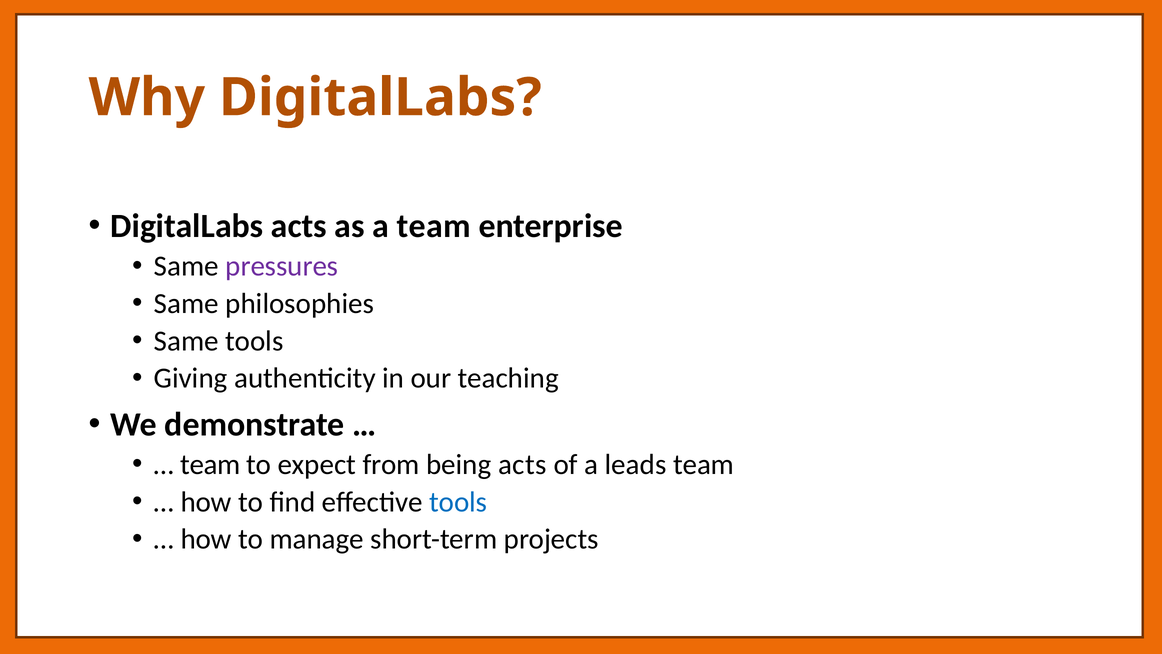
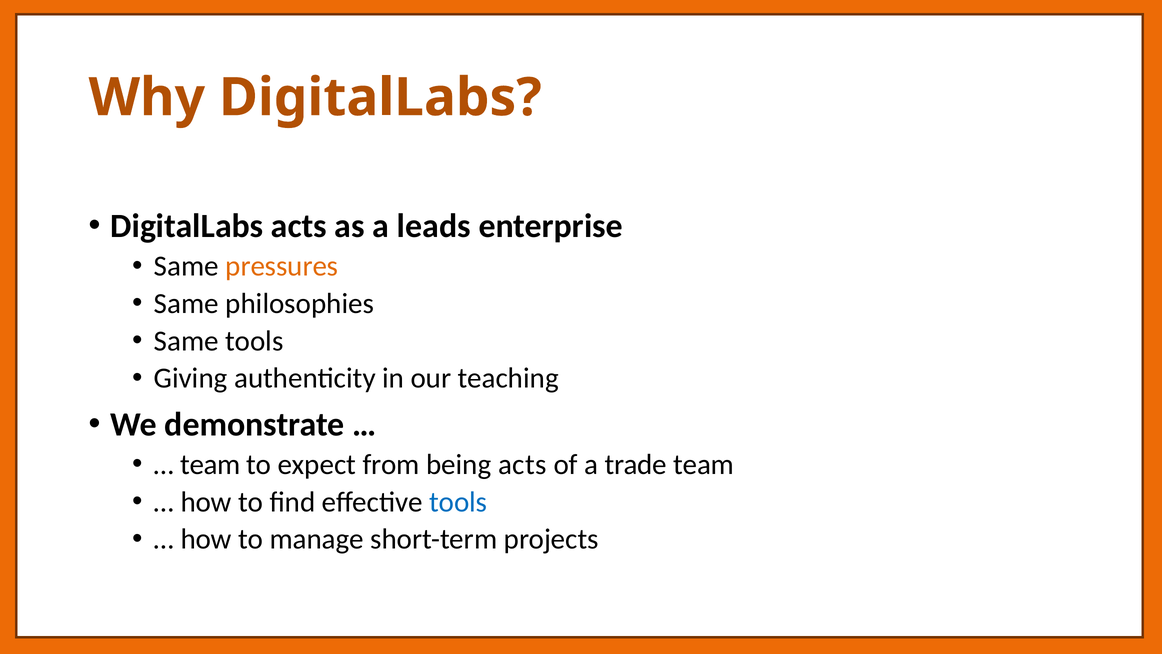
a team: team -> leads
pressures colour: purple -> orange
leads: leads -> trade
